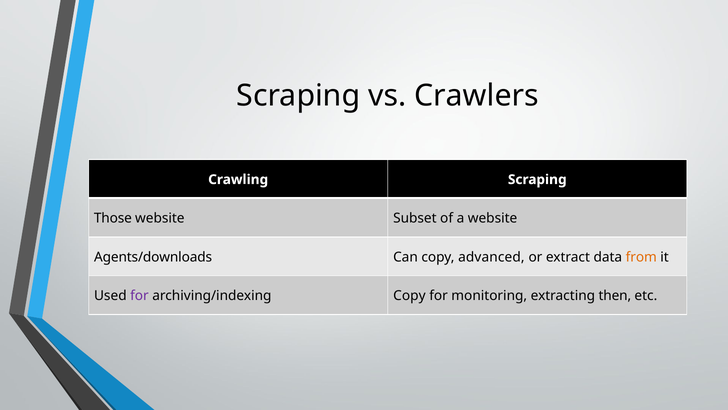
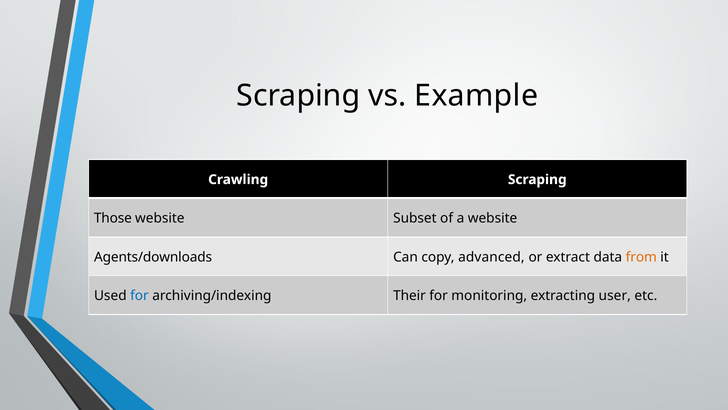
Crawlers: Crawlers -> Example
for at (139, 296) colour: purple -> blue
archiving/indexing Copy: Copy -> Their
then: then -> user
